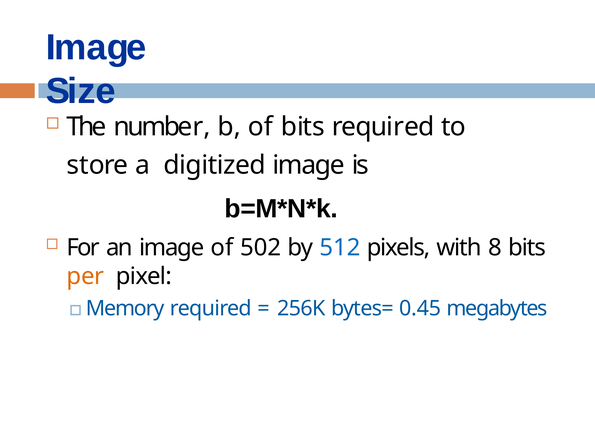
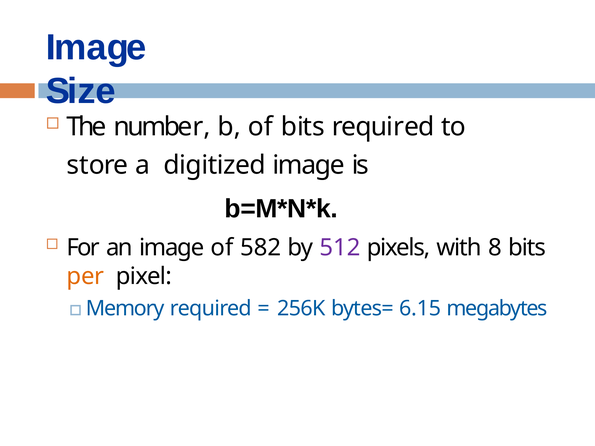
502: 502 -> 582
512 colour: blue -> purple
0.45: 0.45 -> 6.15
